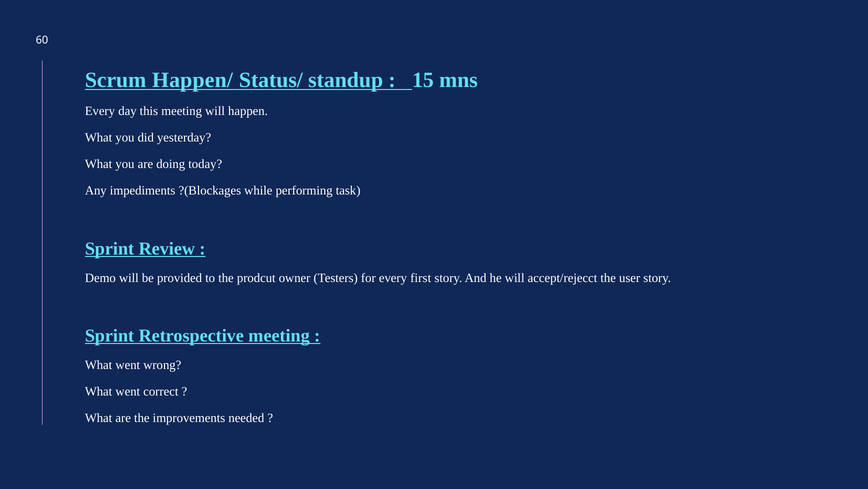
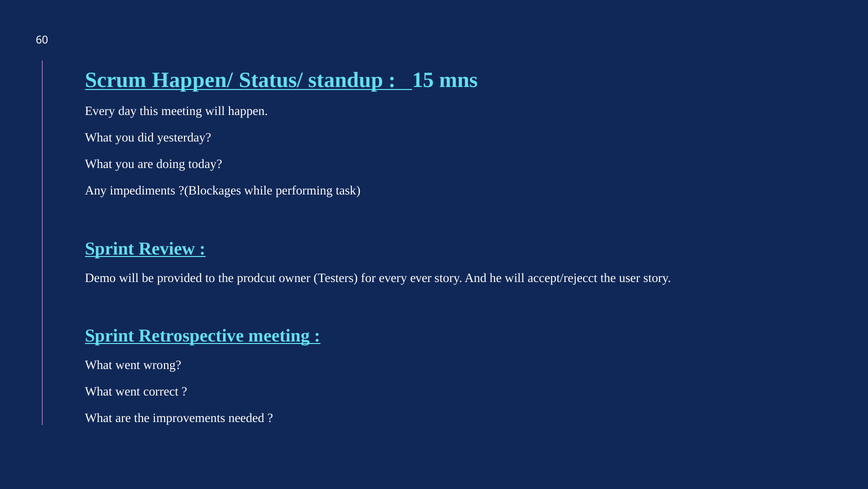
first: first -> ever
